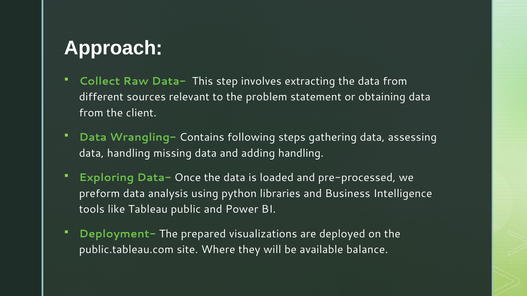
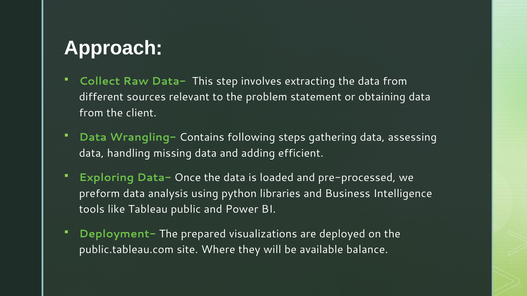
adding handling: handling -> efficient
